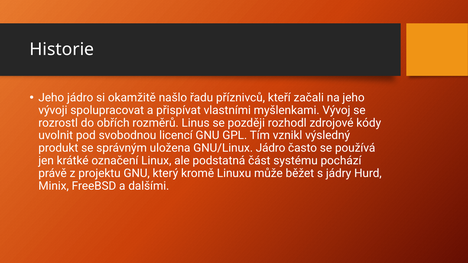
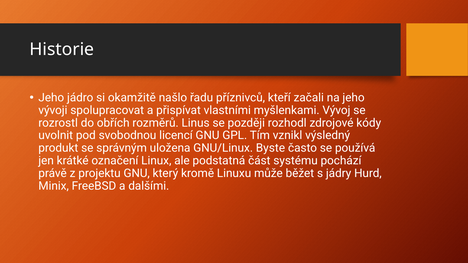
GNU/Linux Jádro: Jádro -> Byste
